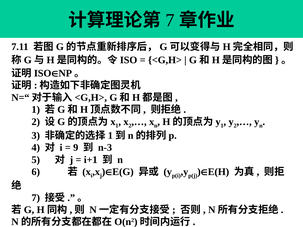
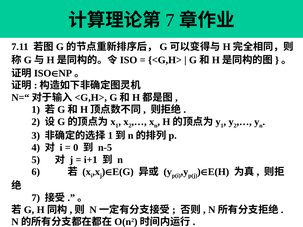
9: 9 -> 0
n-3: n-3 -> n-5
